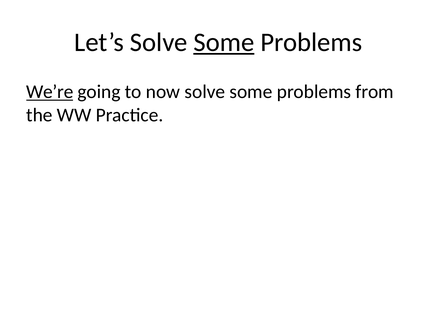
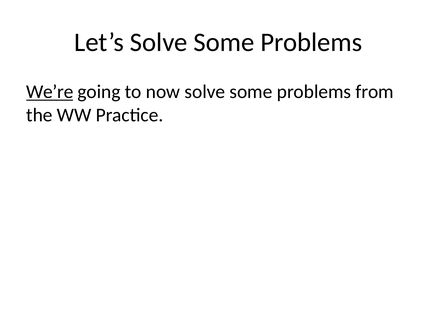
Some at (224, 42) underline: present -> none
